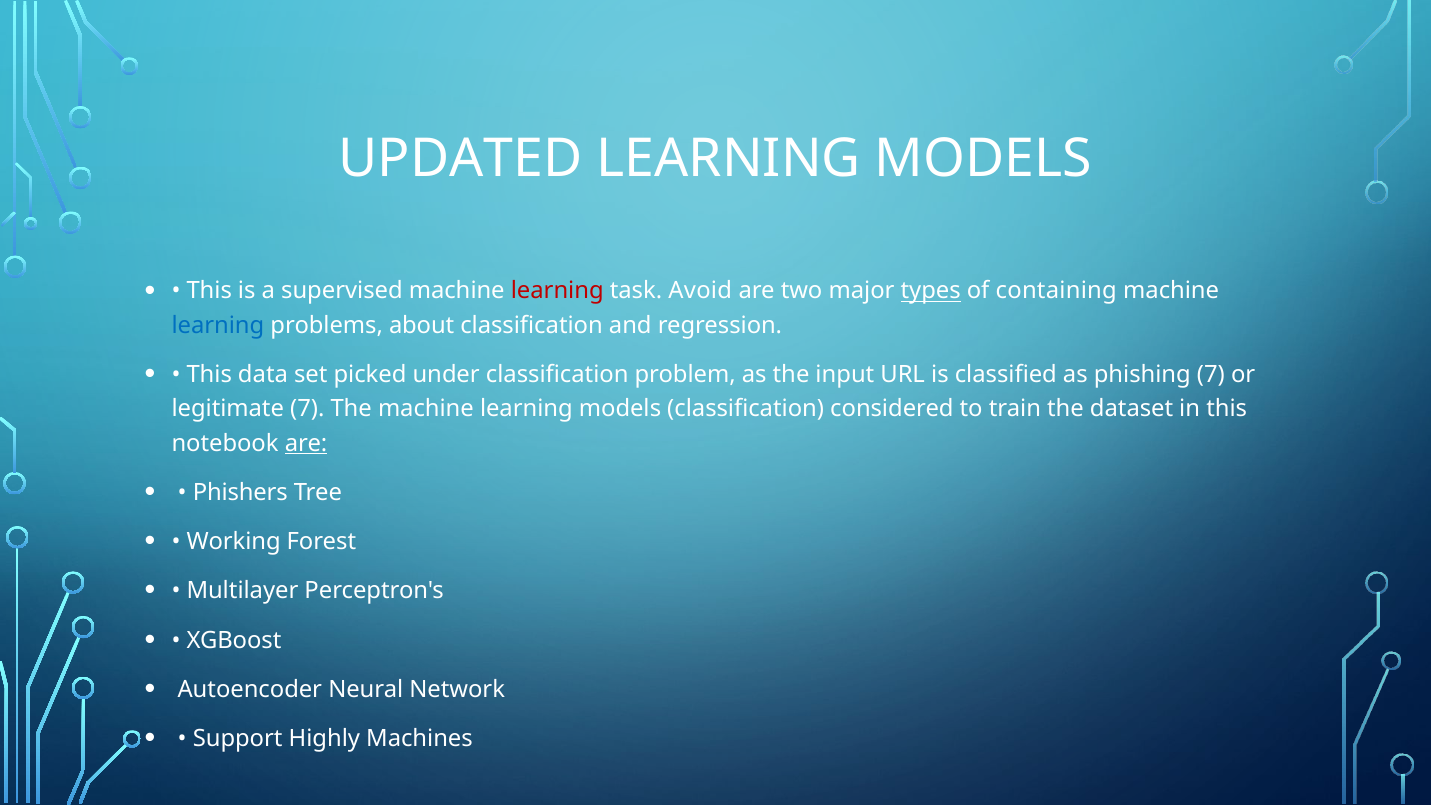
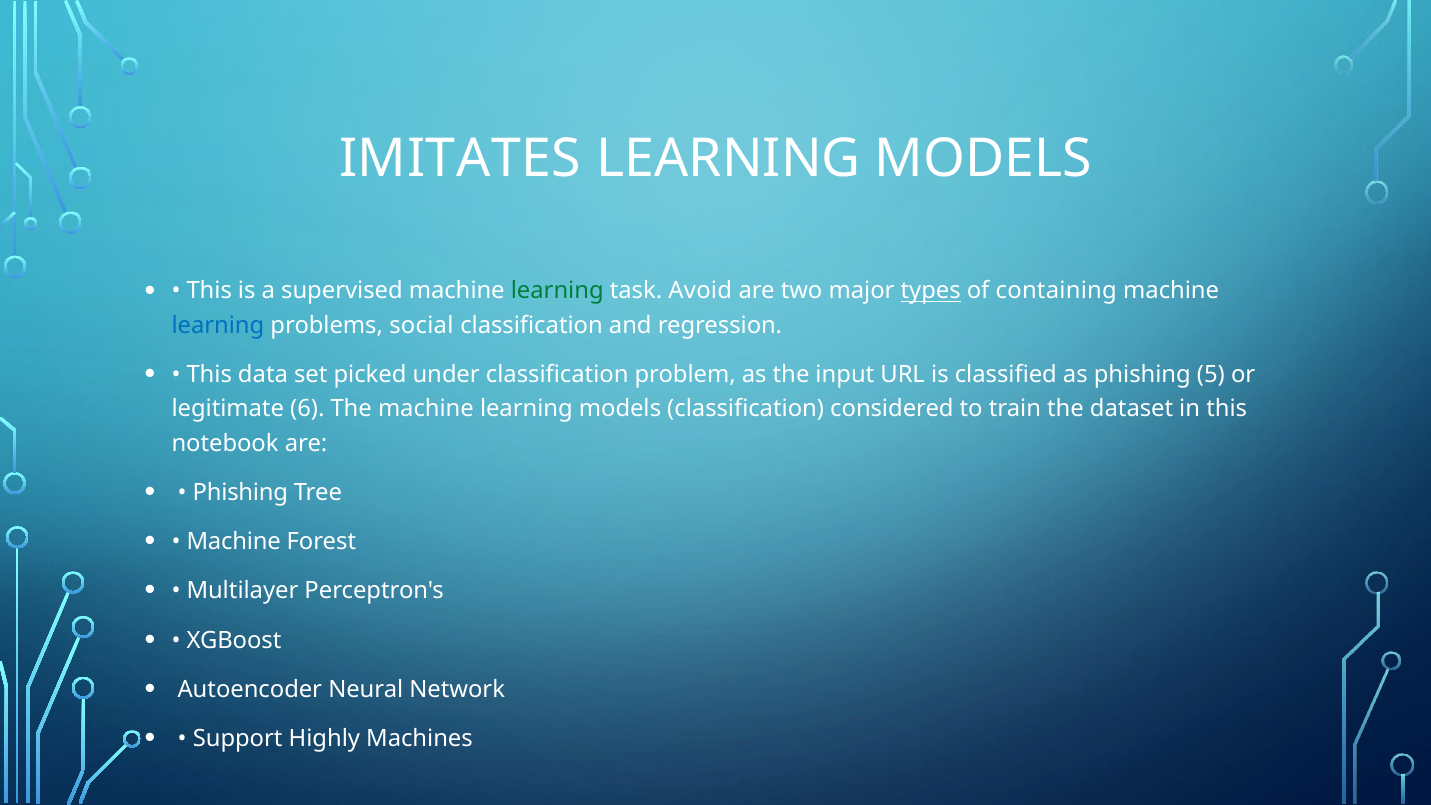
UPDATED: UPDATED -> IMITATES
learning at (557, 291) colour: red -> green
about: about -> social
phishing 7: 7 -> 5
legitimate 7: 7 -> 6
are at (306, 443) underline: present -> none
Phishers at (240, 492): Phishers -> Phishing
Working at (234, 542): Working -> Machine
